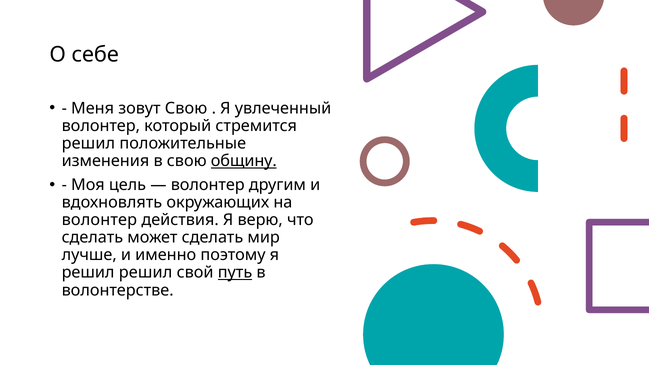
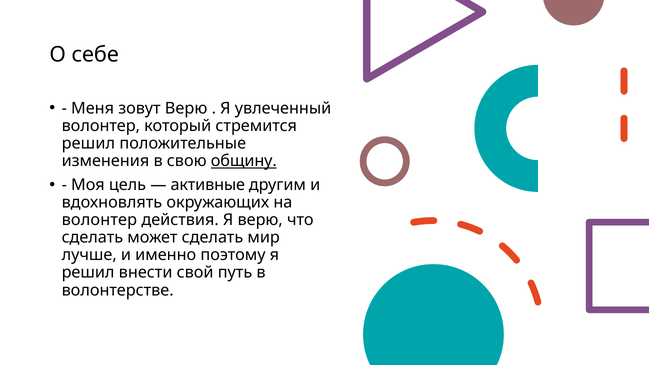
зовут Свою: Свою -> Верю
волонтер at (208, 185): волонтер -> активные
решил решил: решил -> внести
путь underline: present -> none
